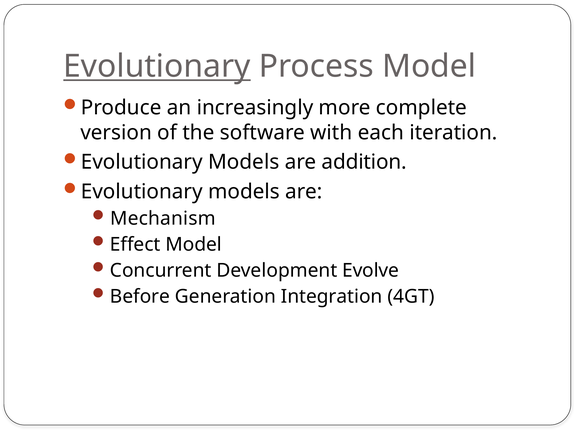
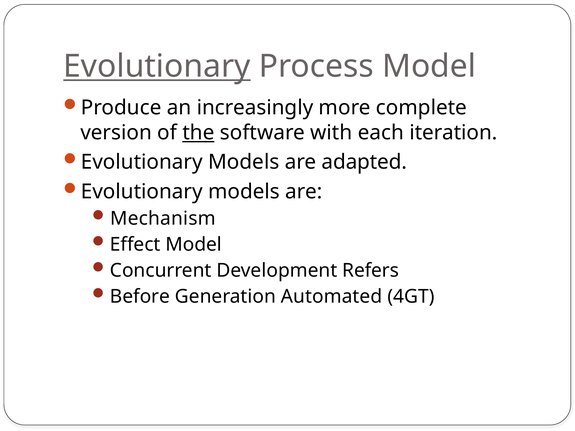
the underline: none -> present
addition: addition -> adapted
Evolve: Evolve -> Refers
Integration: Integration -> Automated
